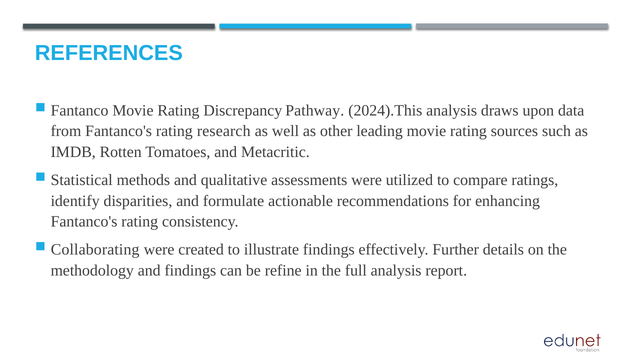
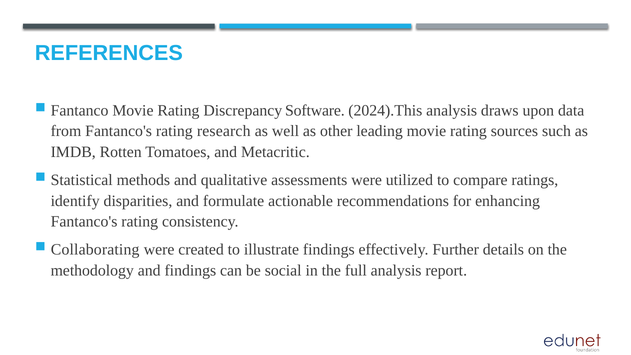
Pathway: Pathway -> Software
refine: refine -> social
